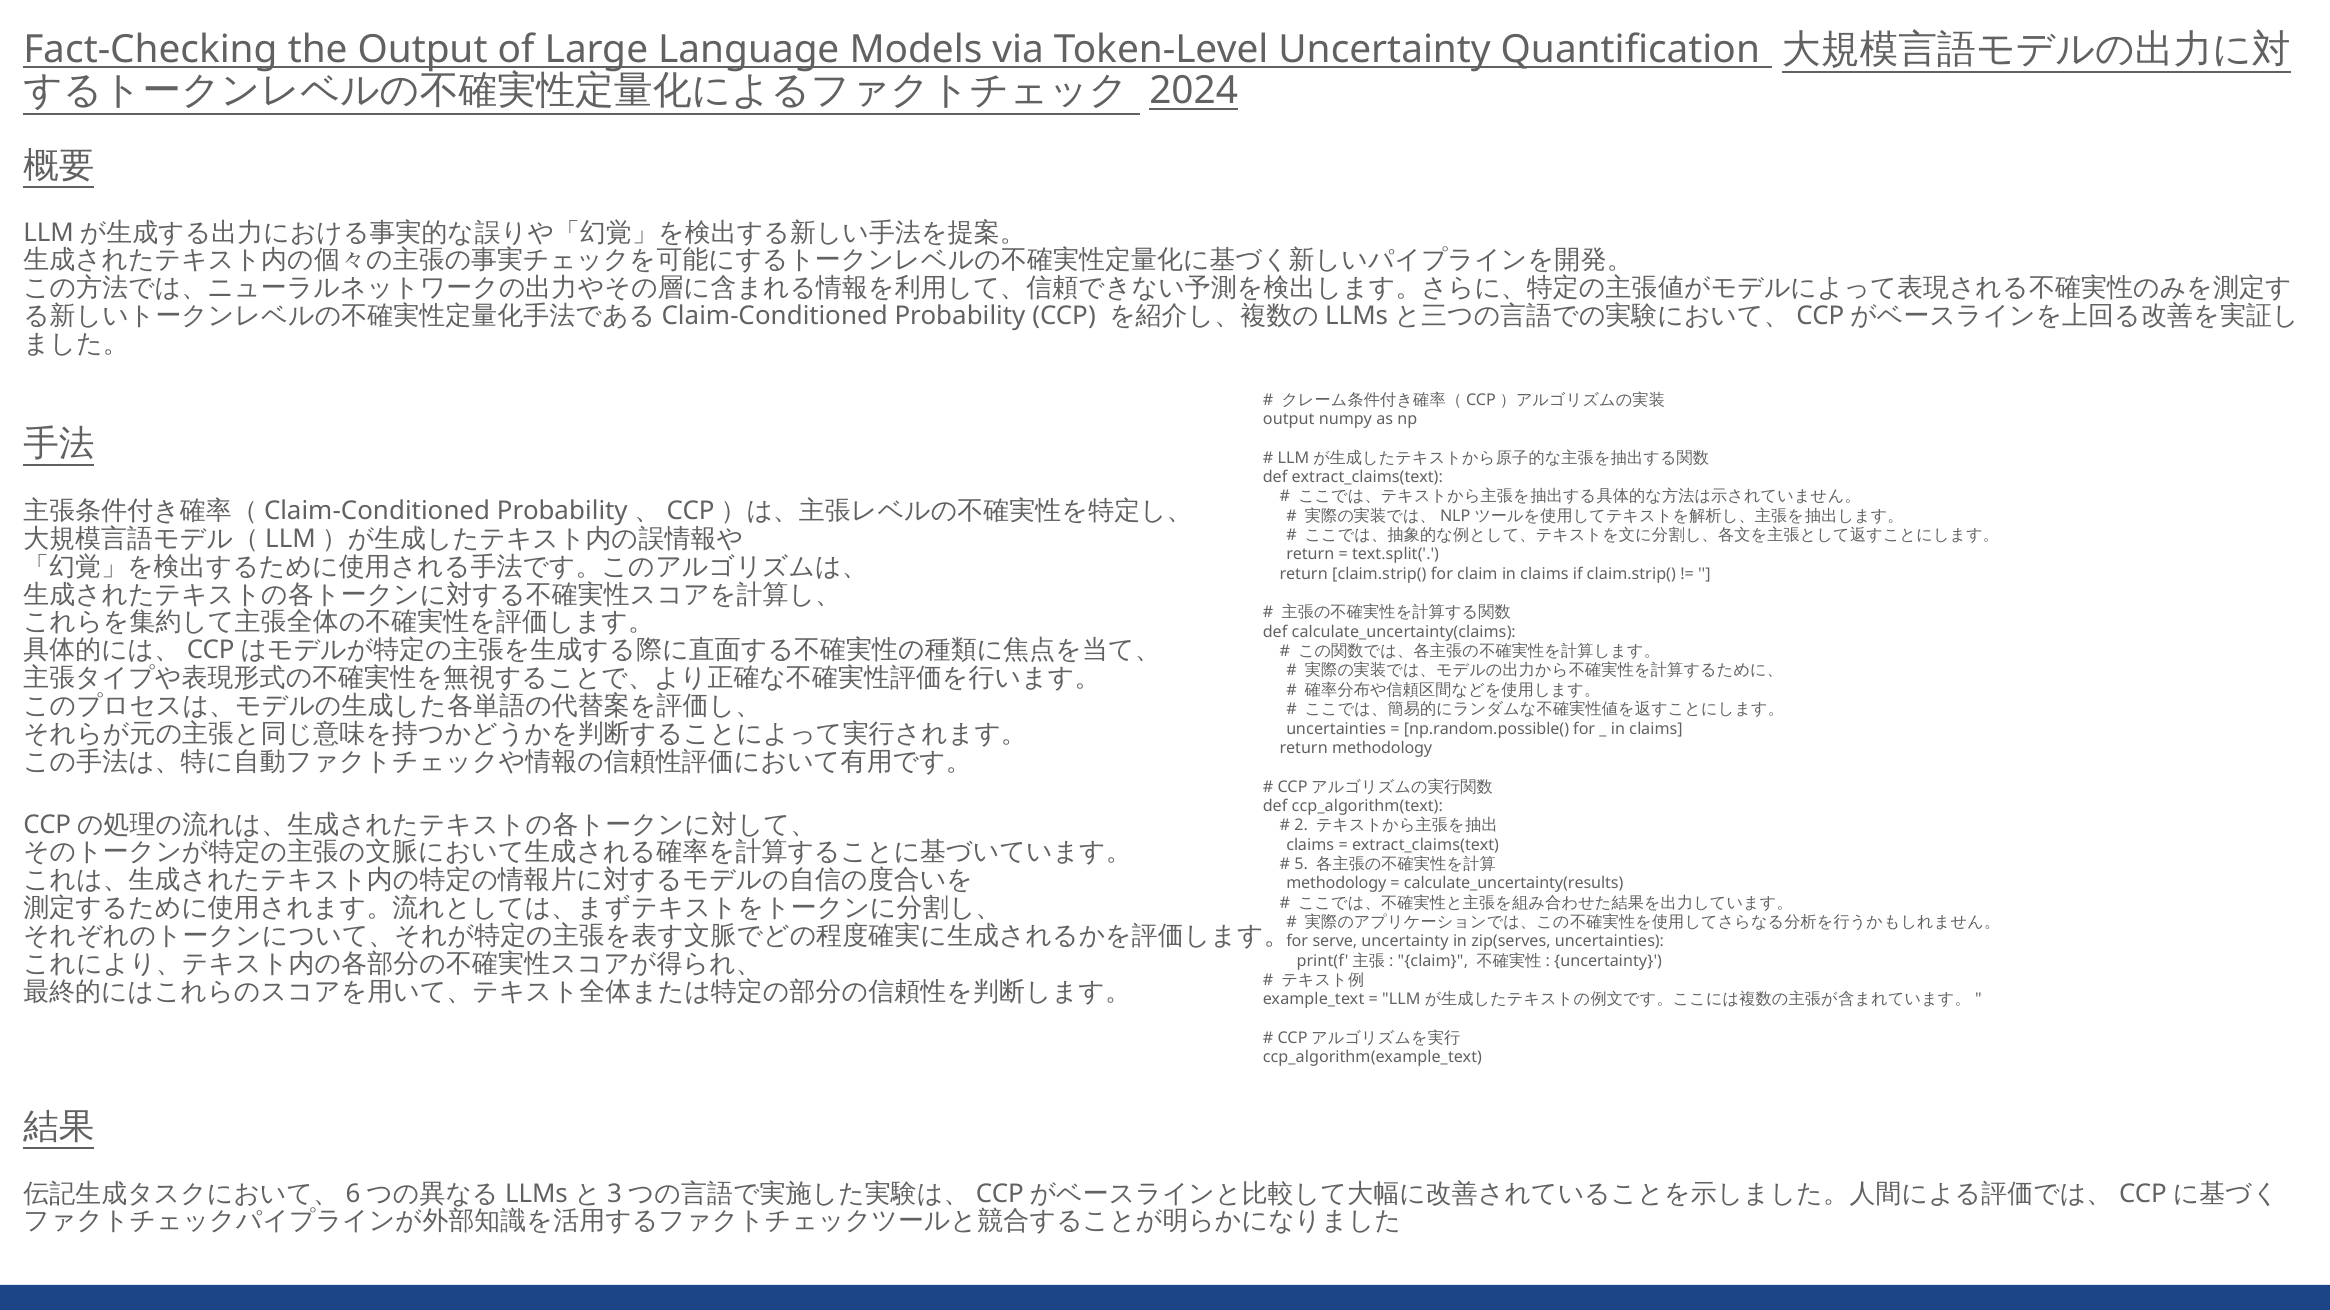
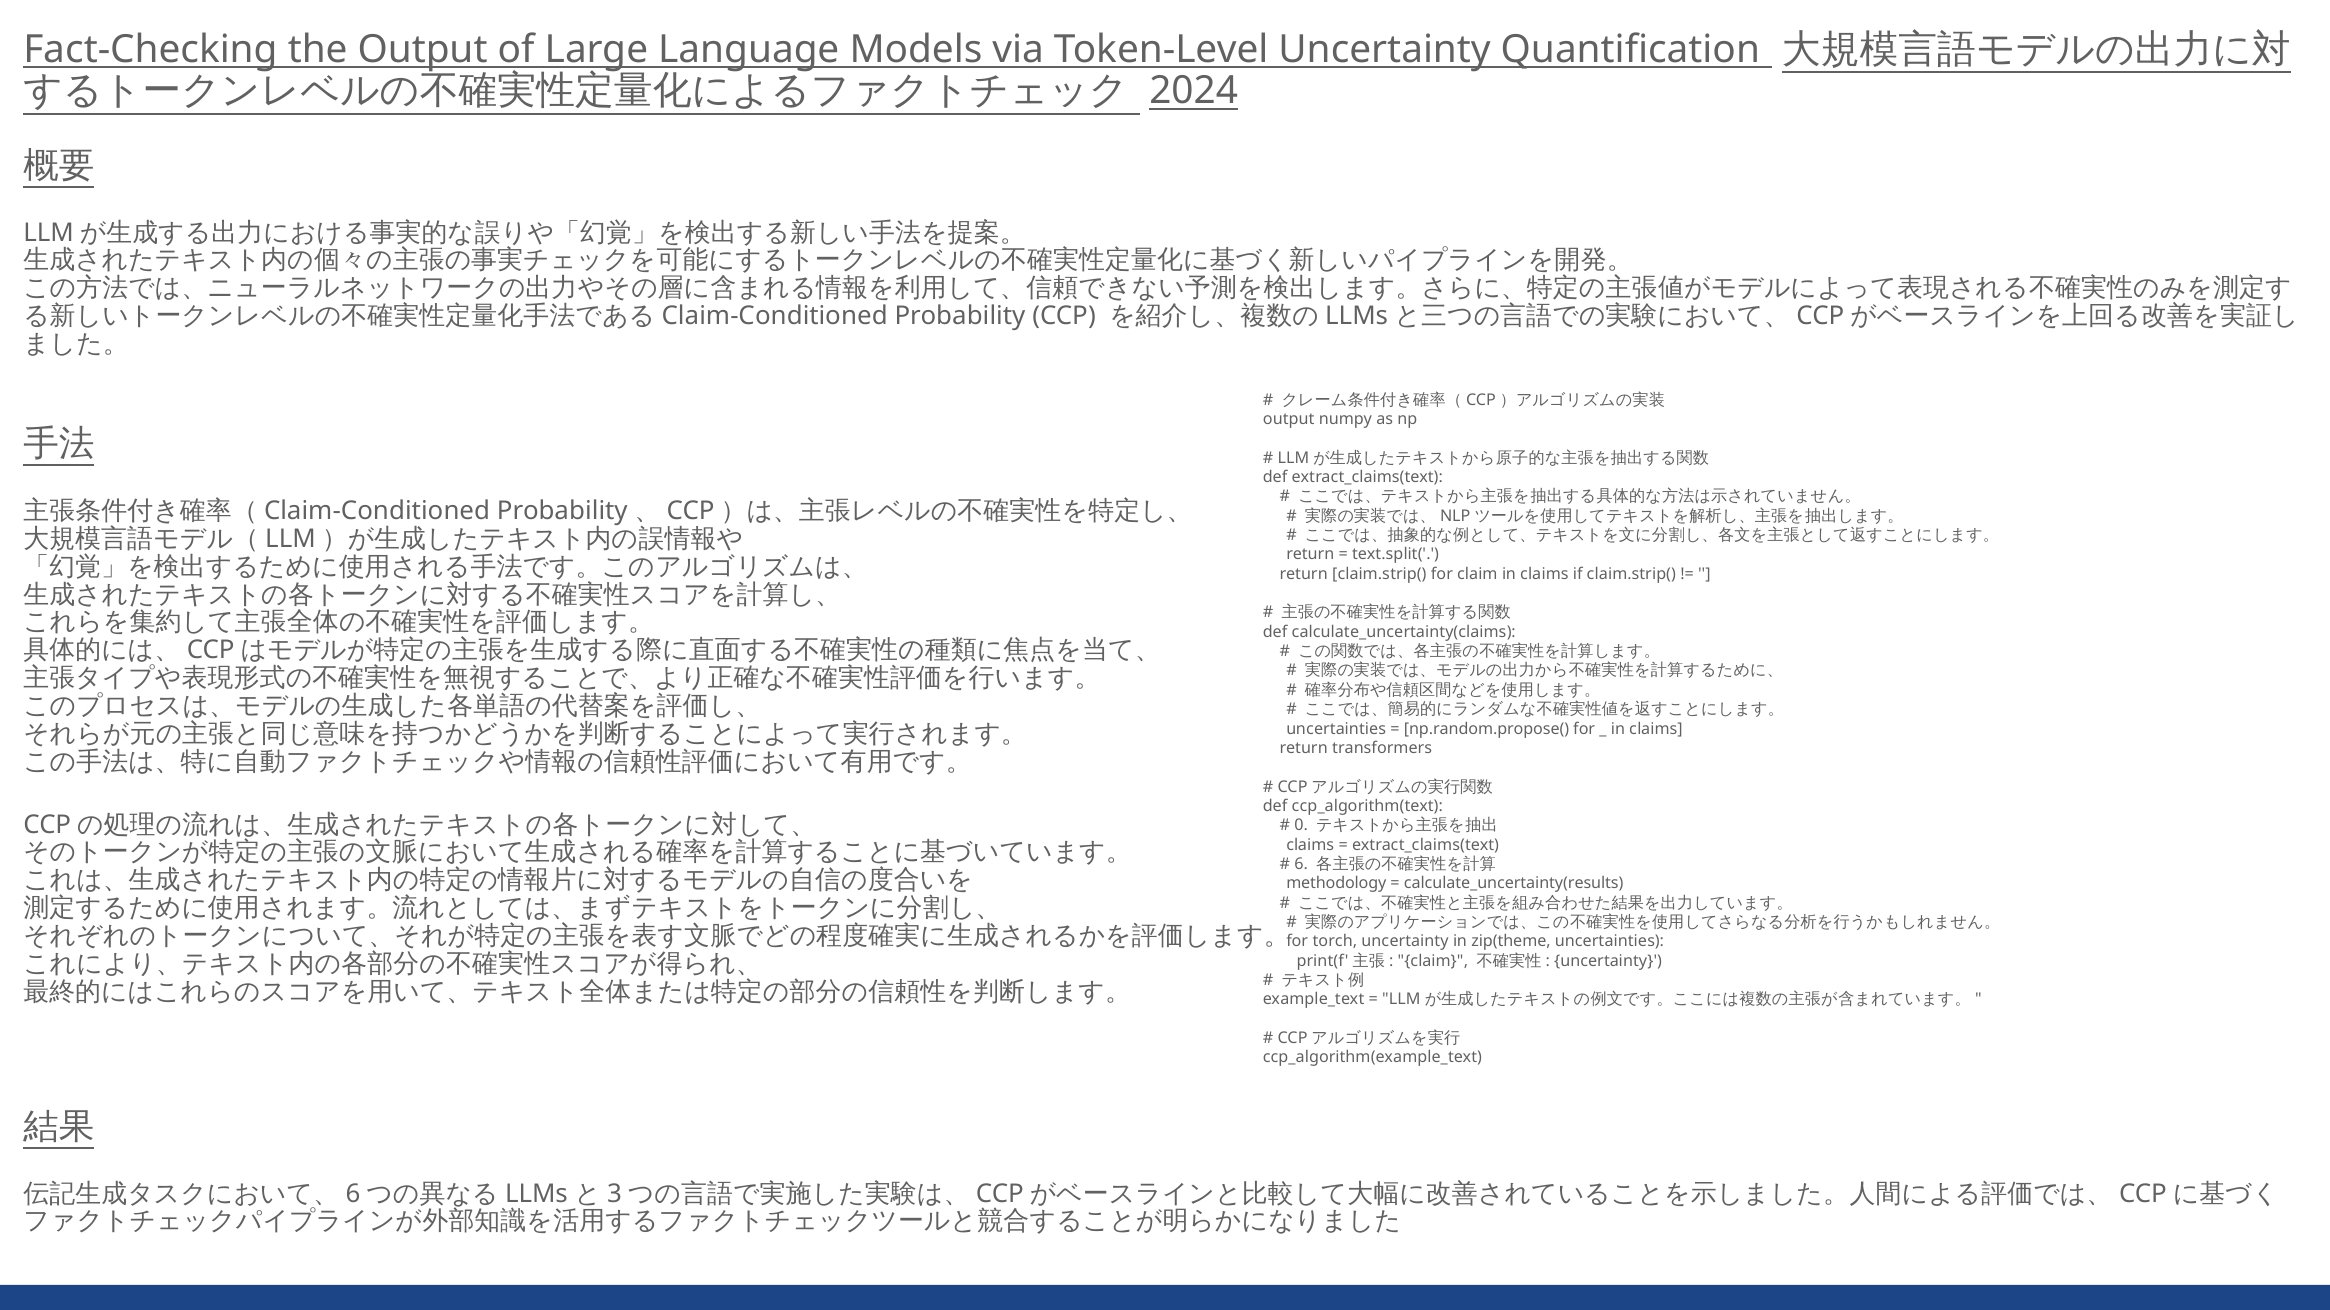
np.random.possible(: np.random.possible( -> np.random.propose(
return methodology: methodology -> transformers
2: 2 -> 0
5: 5 -> 6
serve: serve -> torch
zip(serves: zip(serves -> zip(theme
